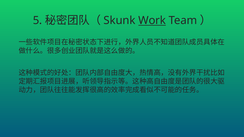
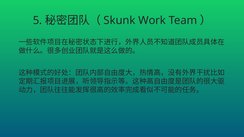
Work underline: present -> none
